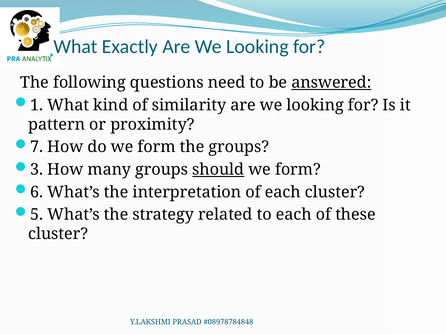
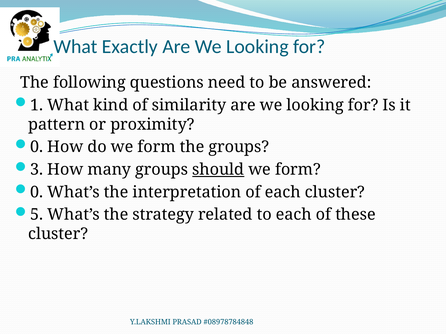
answered underline: present -> none
7 at (37, 147): 7 -> 0
6 at (37, 192): 6 -> 0
